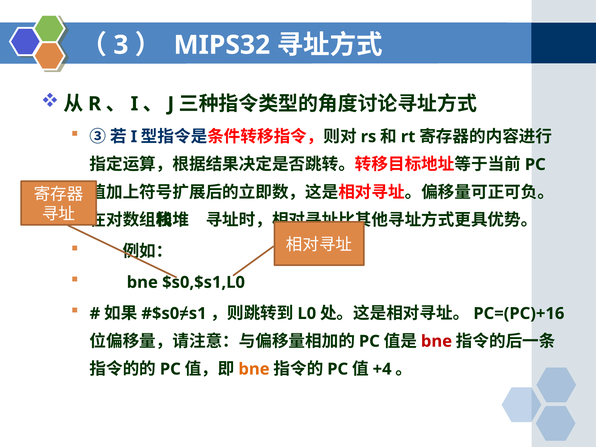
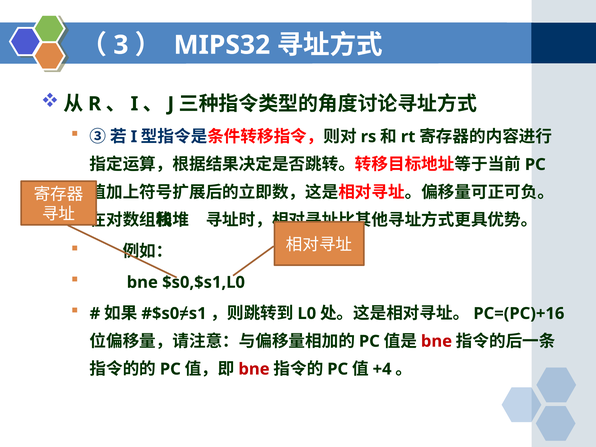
bne at (254, 369) colour: orange -> red
